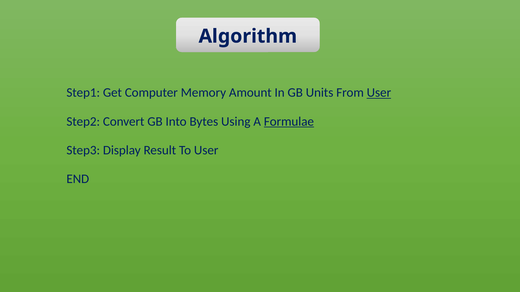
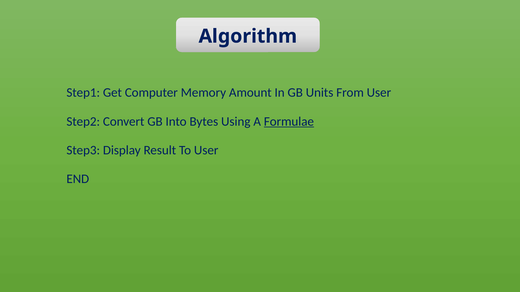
User at (379, 93) underline: present -> none
